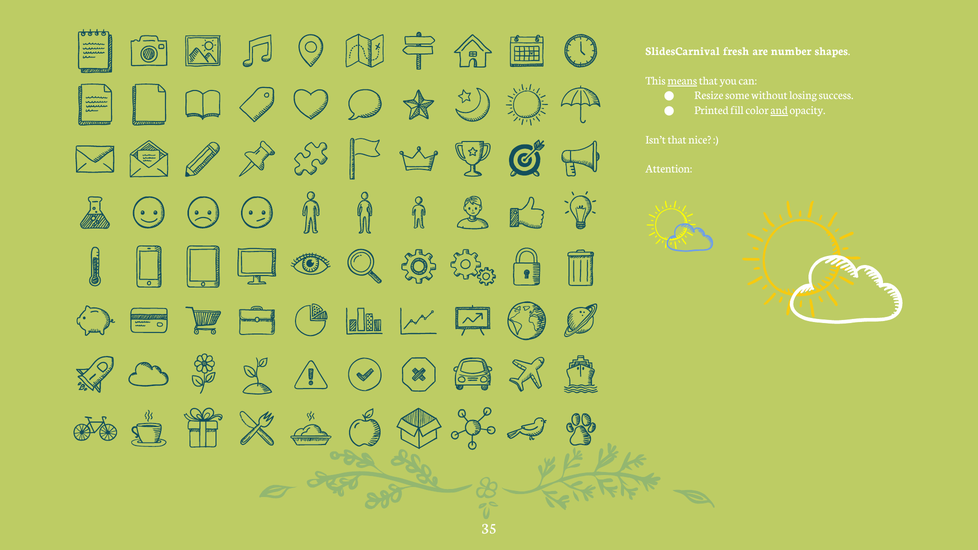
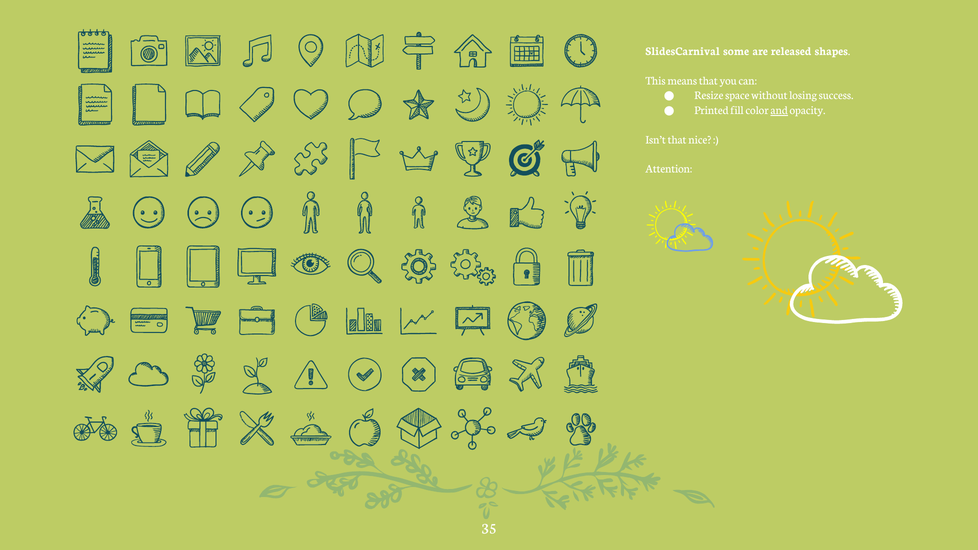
fresh: fresh -> some
number: number -> released
means underline: present -> none
some: some -> space
